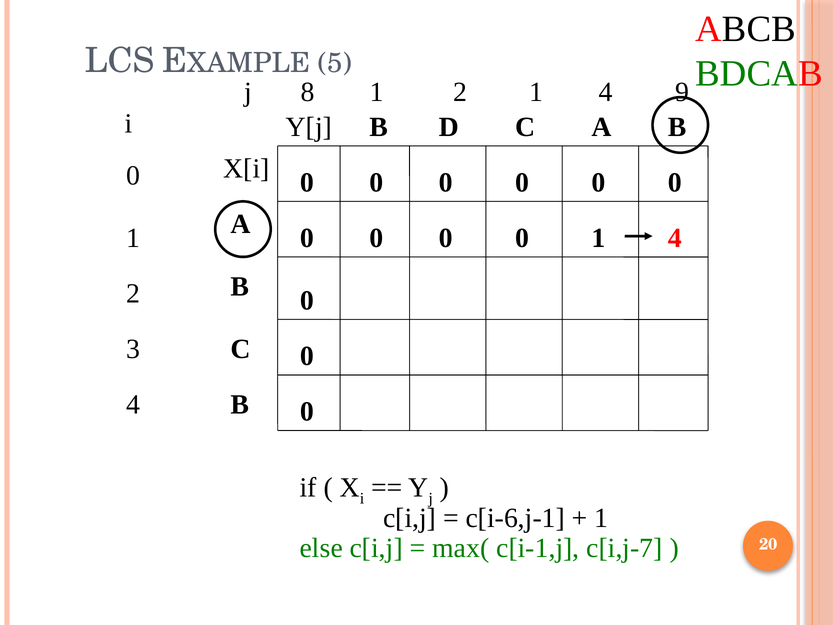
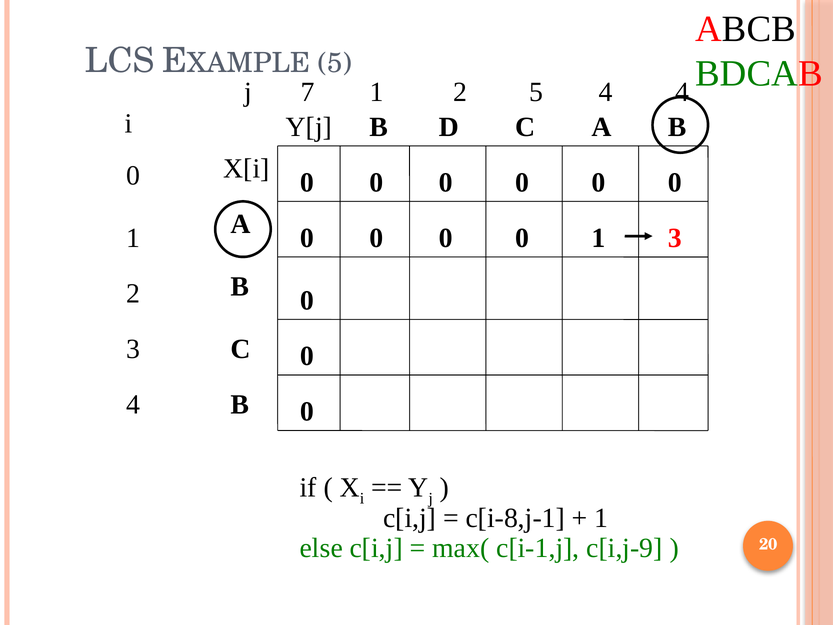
8: 8 -> 7
2 1: 1 -> 5
4 9: 9 -> 4
0 1 4: 4 -> 3
c[i-6,j-1: c[i-6,j-1 -> c[i-8,j-1
c[i,j-7: c[i,j-7 -> c[i,j-9
